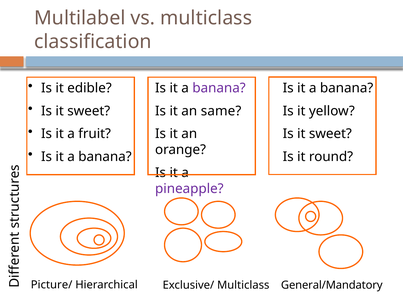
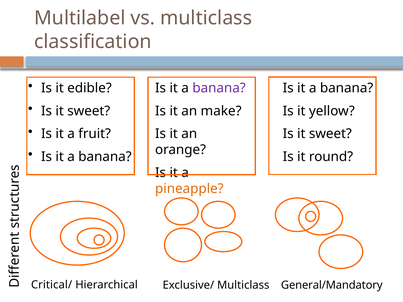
same: same -> make
pineapple colour: purple -> orange
Picture/: Picture/ -> Critical/
